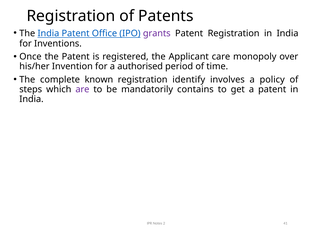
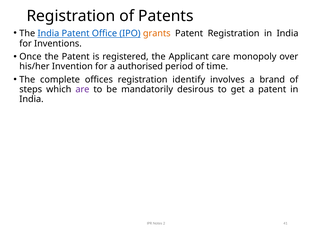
grants colour: purple -> orange
known: known -> offices
policy: policy -> brand
contains: contains -> desirous
